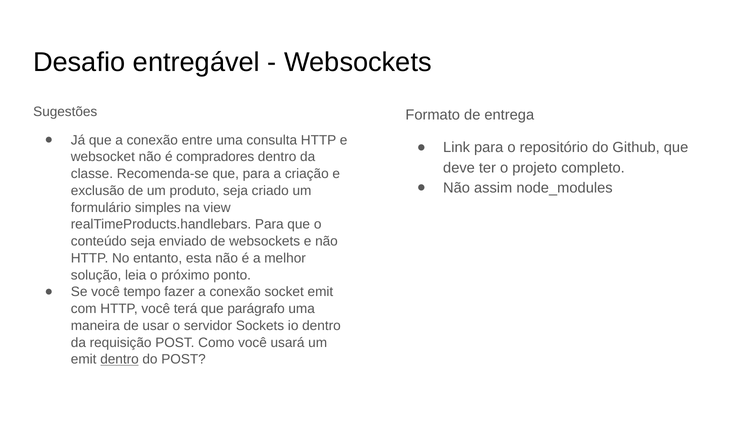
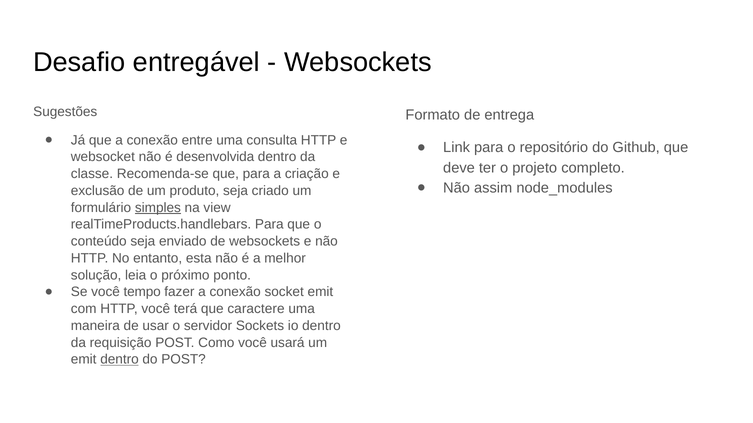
compradores: compradores -> desenvolvida
simples underline: none -> present
parágrafo: parágrafo -> caractere
